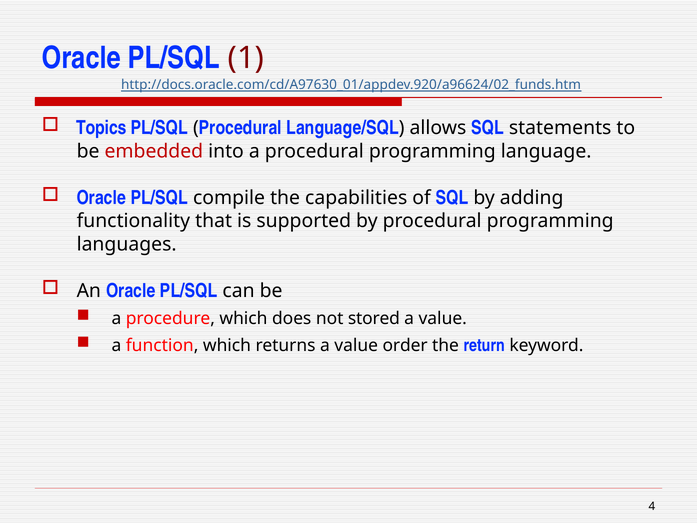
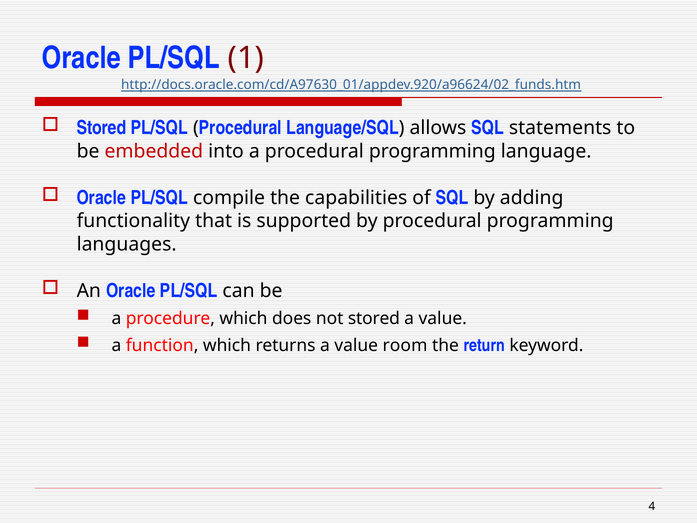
Topics at (102, 128): Topics -> Stored
order: order -> room
